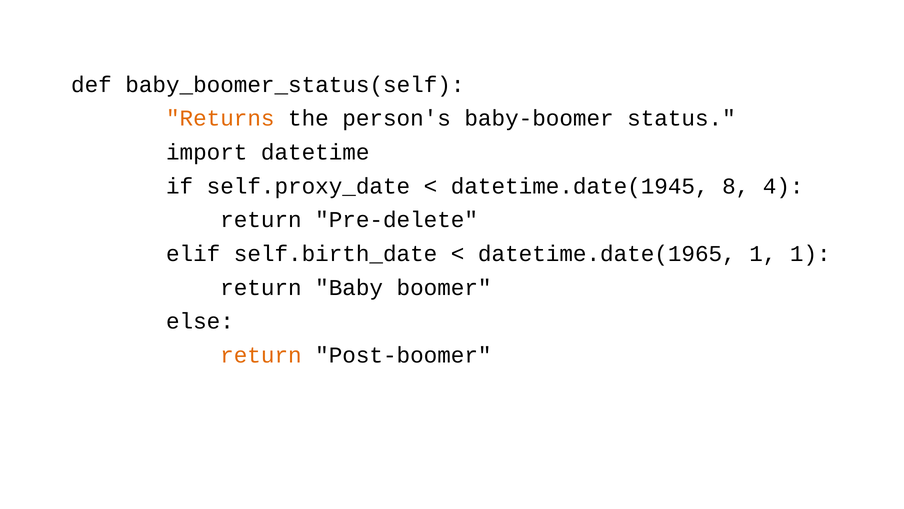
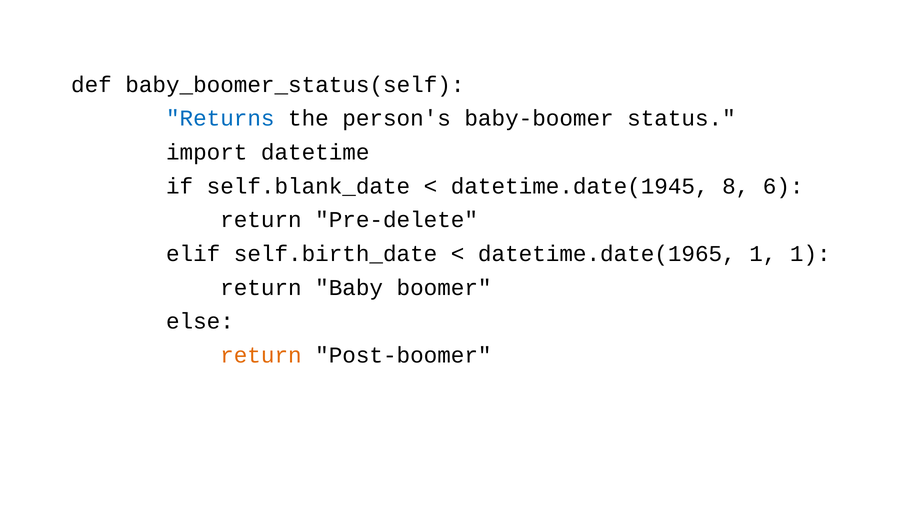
Returns colour: orange -> blue
self.proxy_date: self.proxy_date -> self.blank_date
4: 4 -> 6
